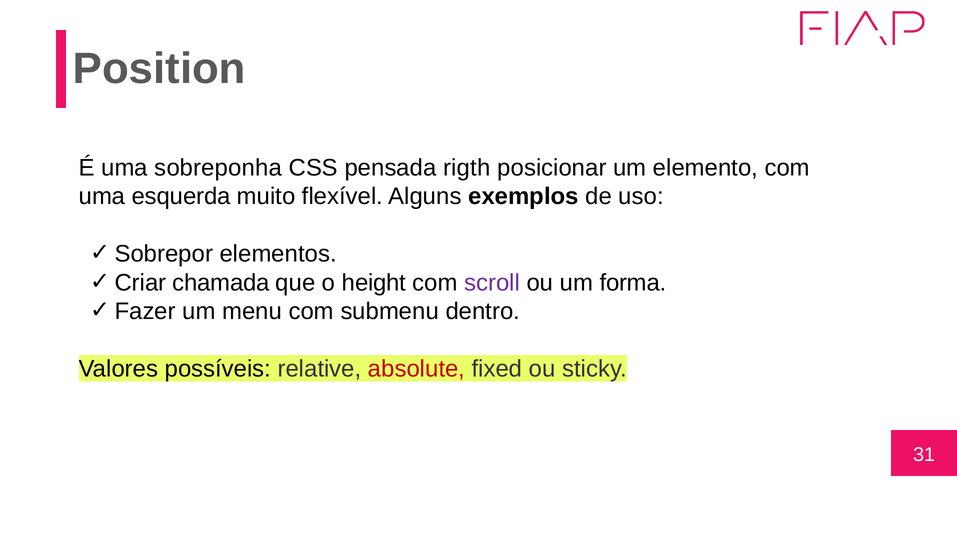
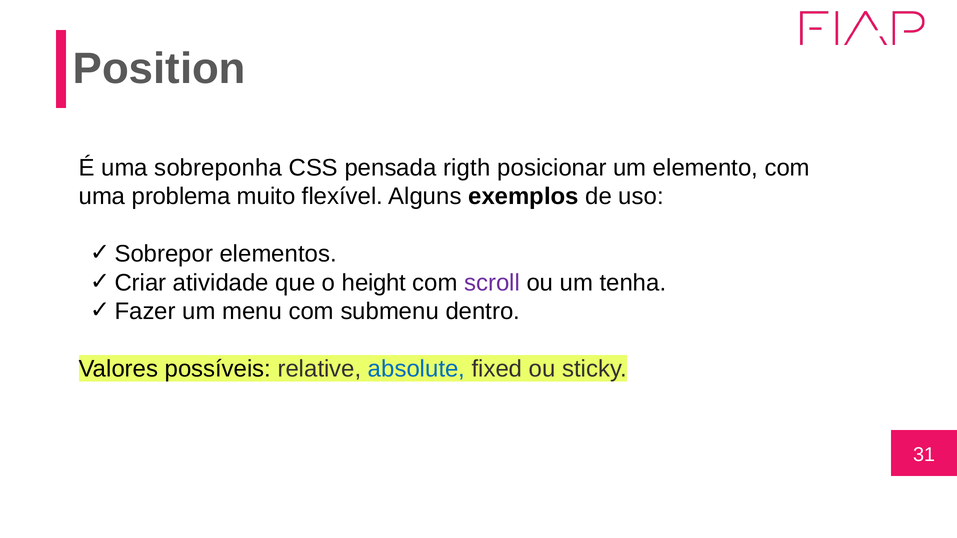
esquerda: esquerda -> problema
chamada: chamada -> atividade
forma: forma -> tenha
absolute colour: red -> blue
